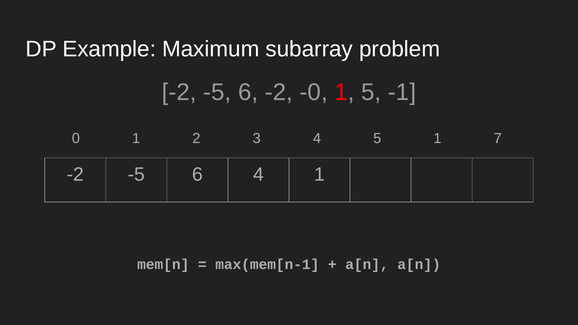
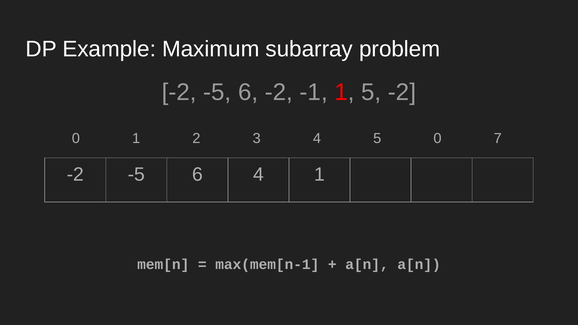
-0: -0 -> -1
5 -1: -1 -> -2
5 1: 1 -> 0
